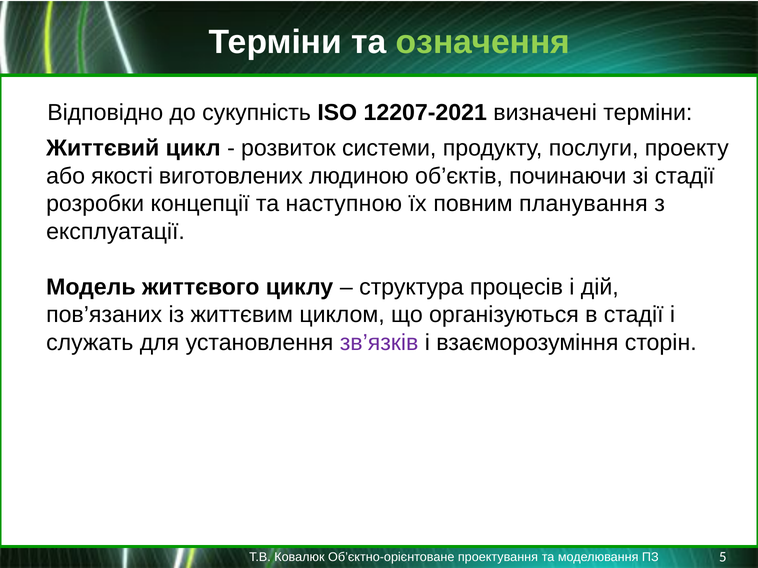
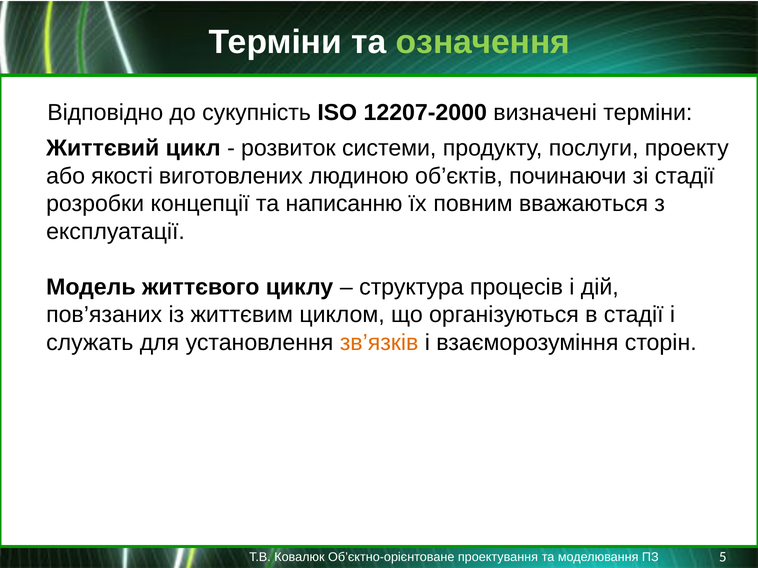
12207-2021: 12207-2021 -> 12207-2000
наступною: наступною -> написанню
планування: планування -> вважаються
зв’язків colour: purple -> orange
